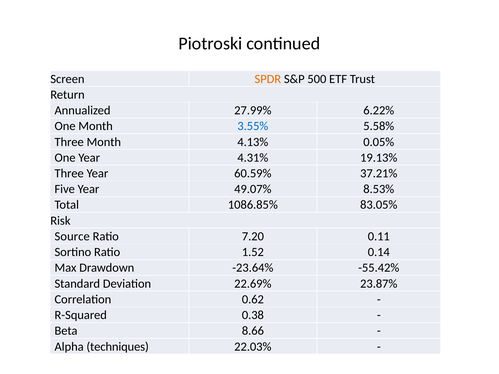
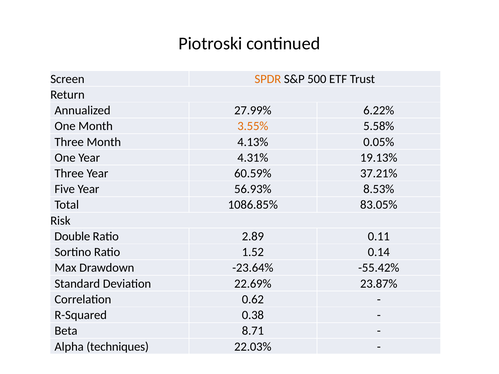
3.55% colour: blue -> orange
49.07%: 49.07% -> 56.93%
Source: Source -> Double
7.20: 7.20 -> 2.89
8.66: 8.66 -> 8.71
